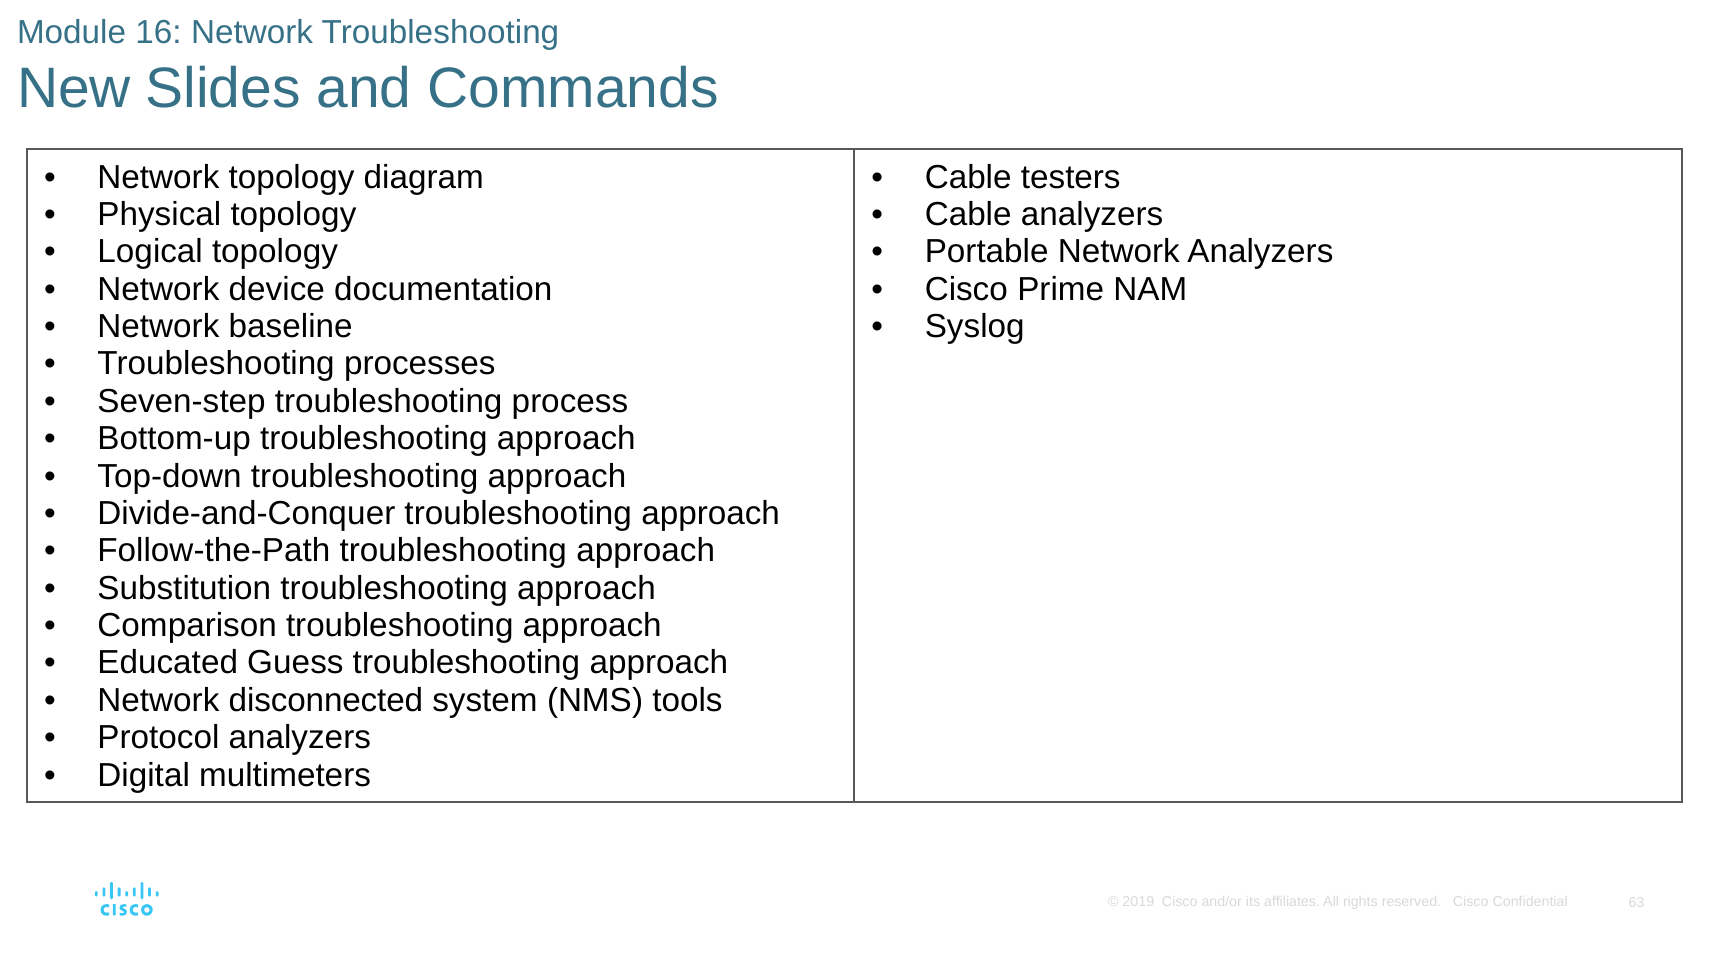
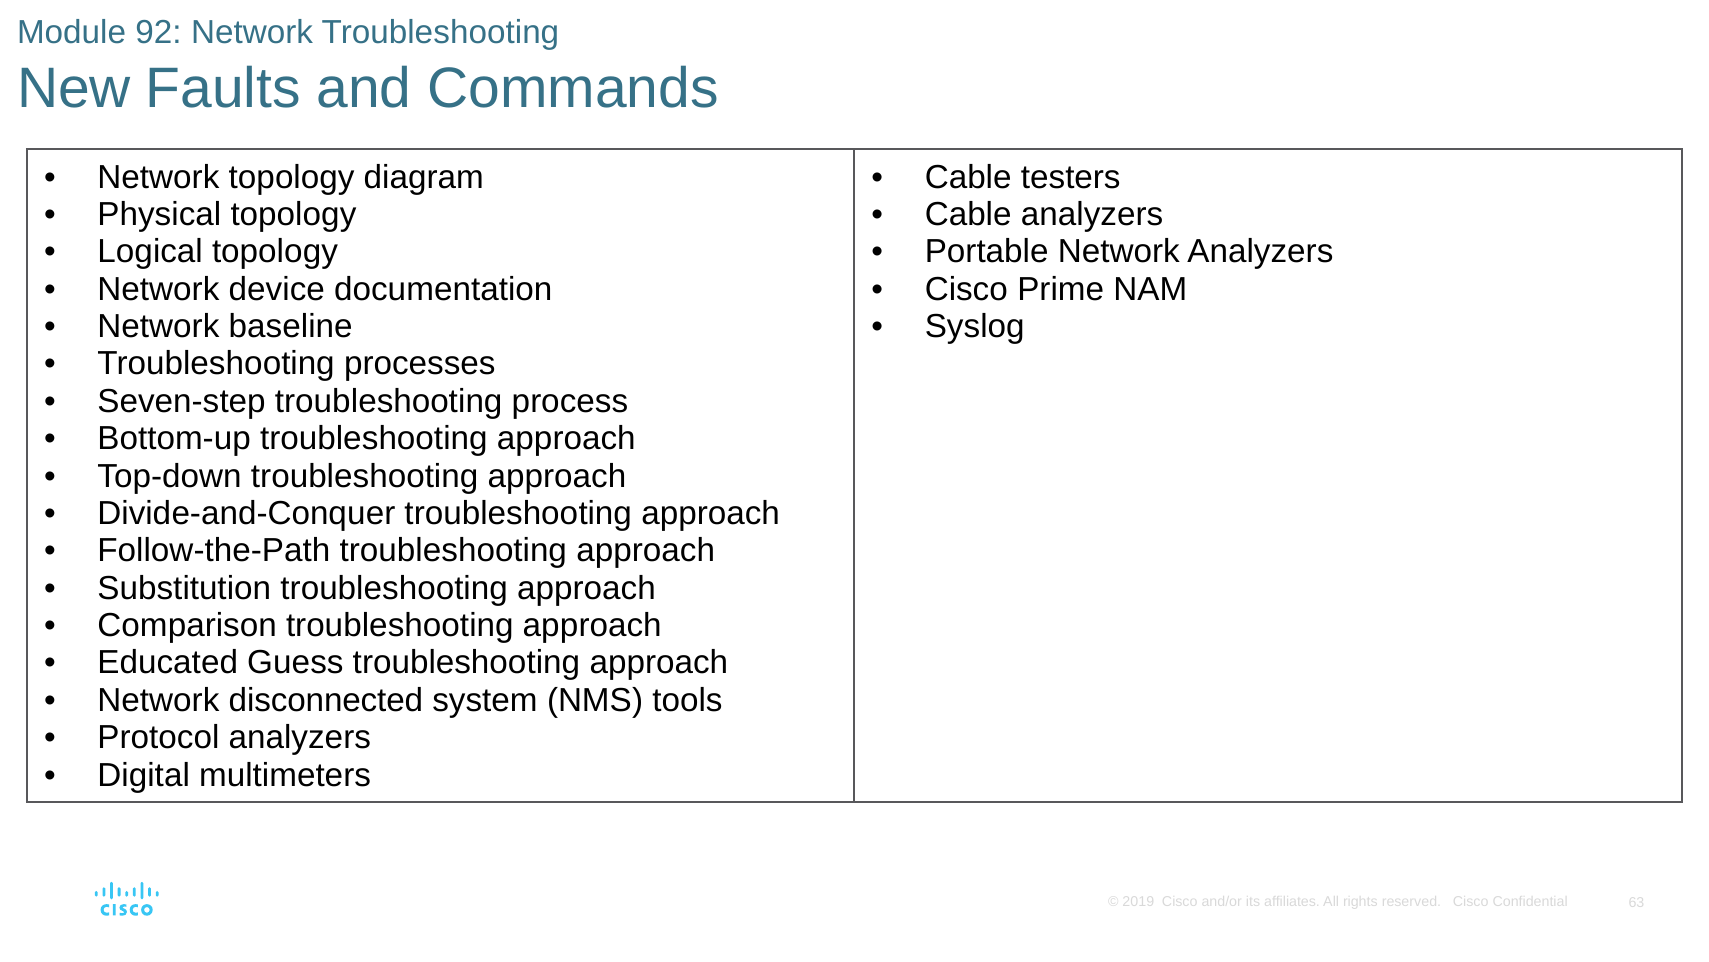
16: 16 -> 92
Slides: Slides -> Faults
